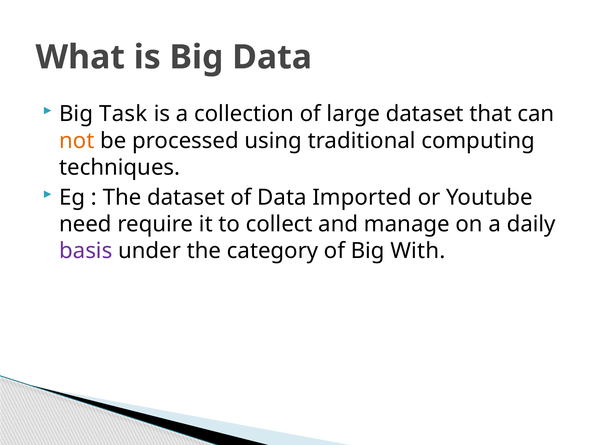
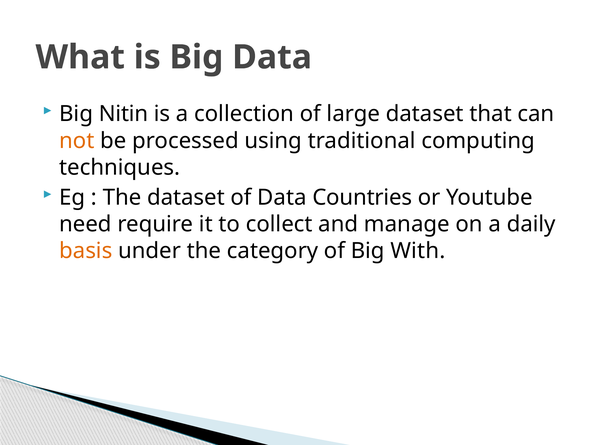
Task: Task -> Nitin
Imported: Imported -> Countries
basis colour: purple -> orange
